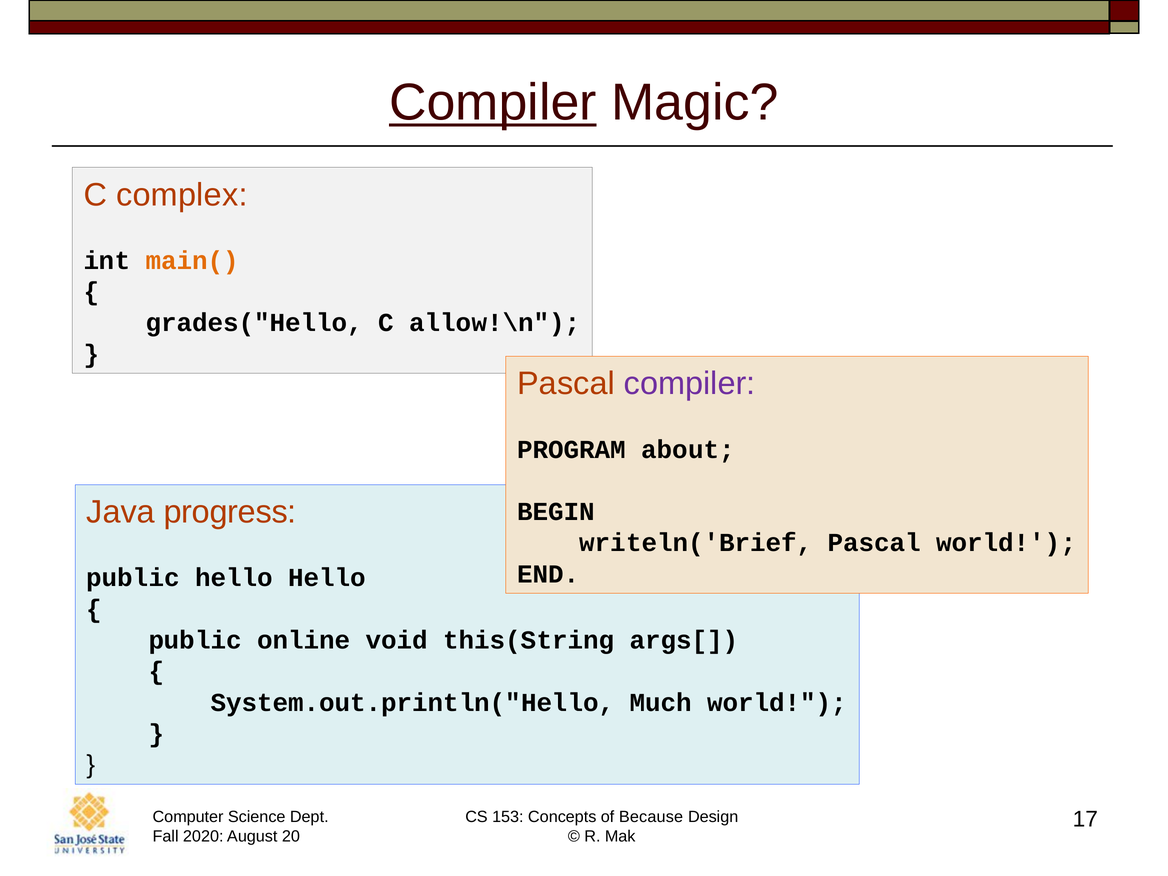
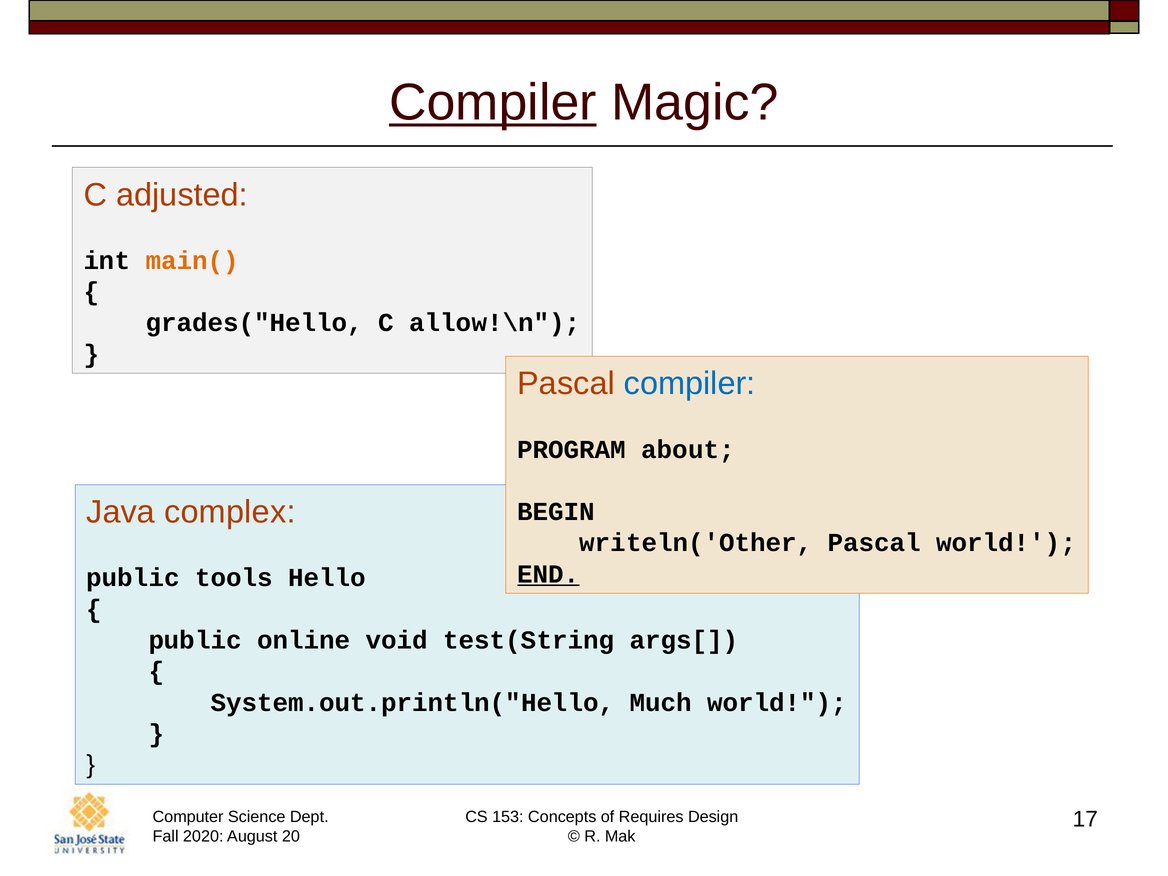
complex: complex -> adjusted
compiler at (690, 384) colour: purple -> blue
progress: progress -> complex
writeln('Brief: writeln('Brief -> writeln('Other
END underline: none -> present
public hello: hello -> tools
this(String: this(String -> test(String
Because: Because -> Requires
